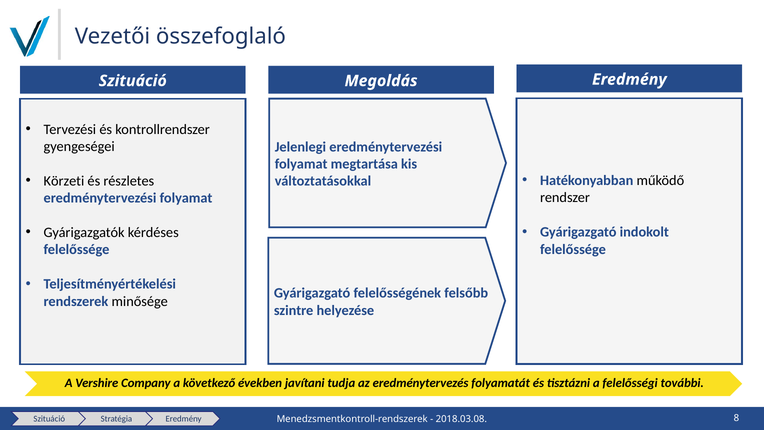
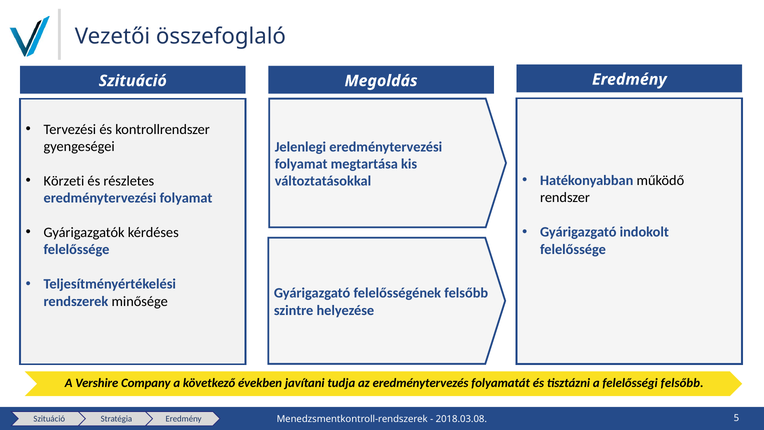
felelősségi további: további -> felsőbb
8: 8 -> 5
